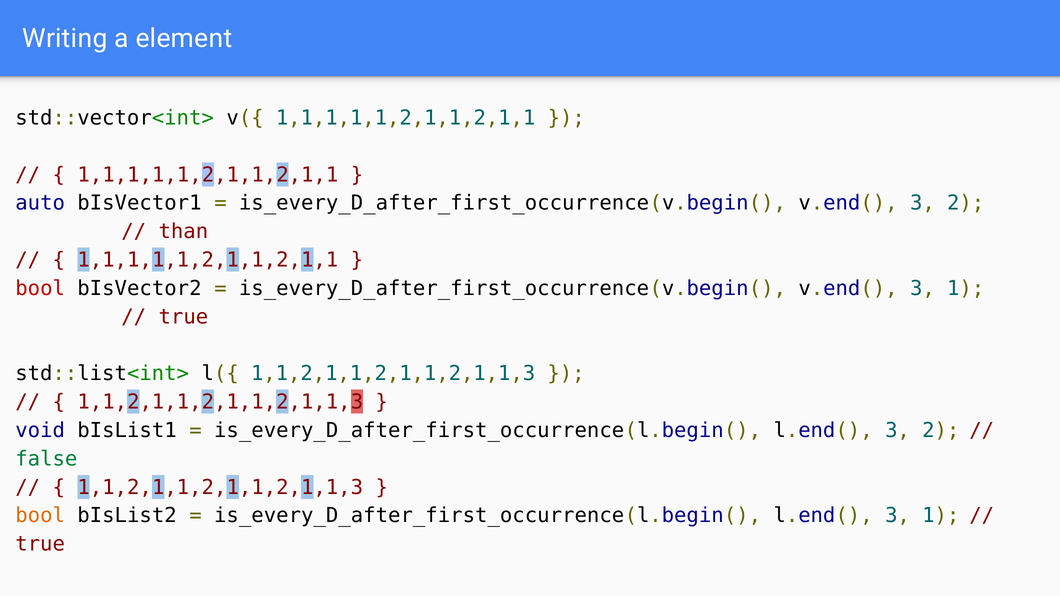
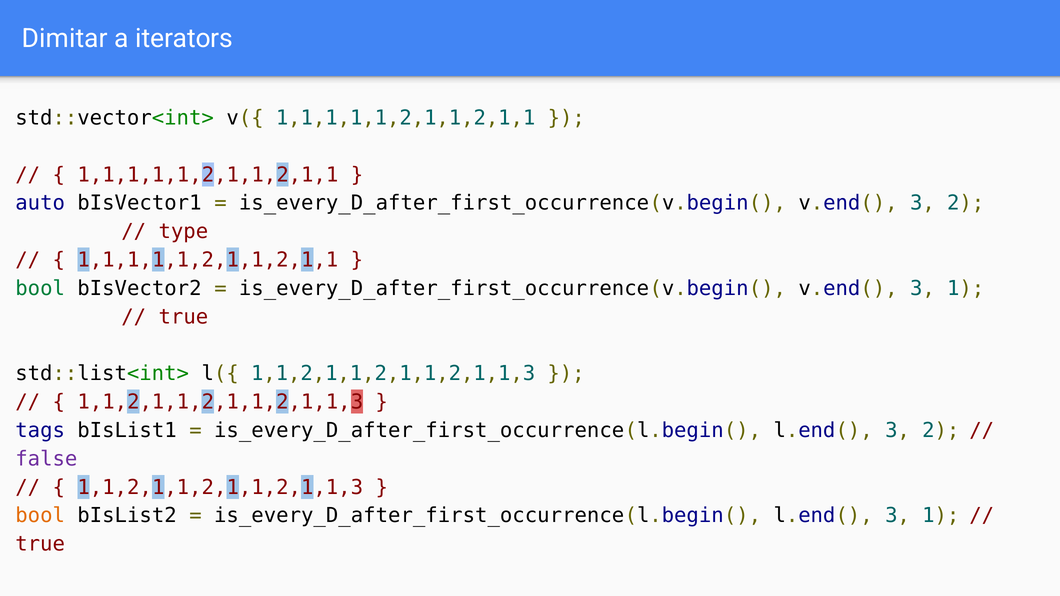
Writing: Writing -> Dimitar
element: element -> iterators
than: than -> type
bool at (40, 289) colour: red -> green
void: void -> tags
false colour: green -> purple
